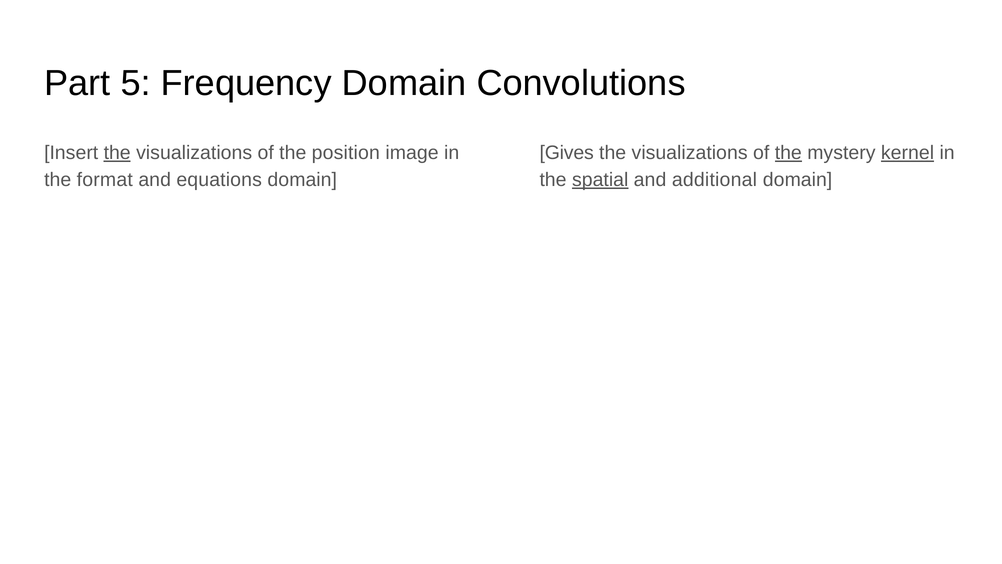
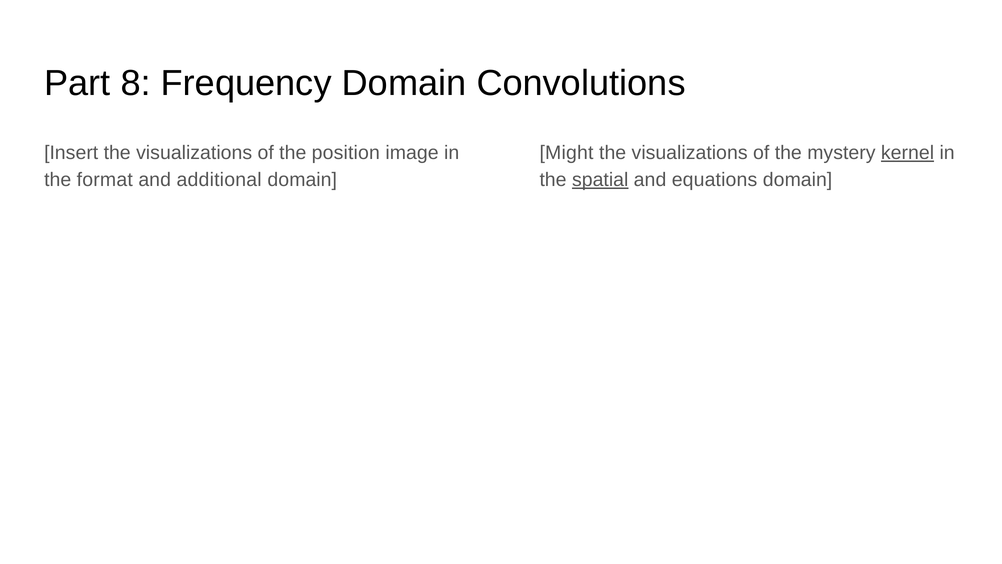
5: 5 -> 8
the at (117, 153) underline: present -> none
Gives: Gives -> Might
the at (788, 153) underline: present -> none
equations: equations -> additional
additional: additional -> equations
